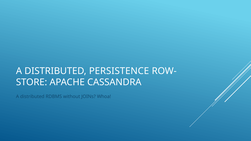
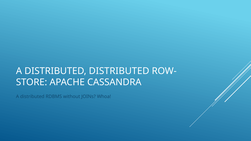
DISTRIBUTED PERSISTENCE: PERSISTENCE -> DISTRIBUTED
